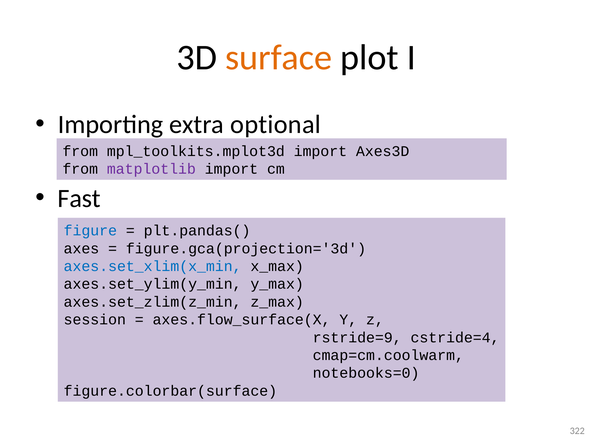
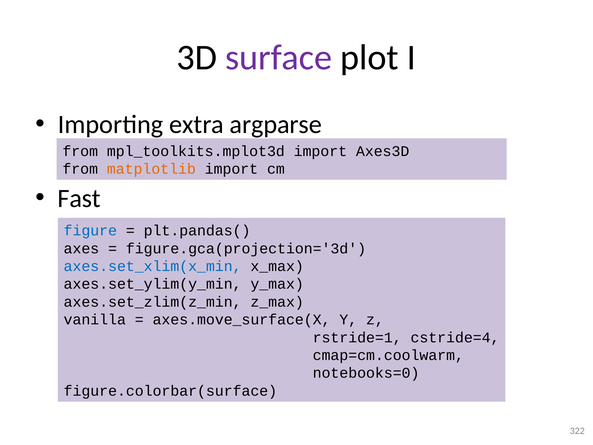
surface colour: orange -> purple
optional: optional -> argparse
matplotlib colour: purple -> orange
session: session -> vanilla
axes.flow_surface(X: axes.flow_surface(X -> axes.move_surface(X
rstride=9: rstride=9 -> rstride=1
